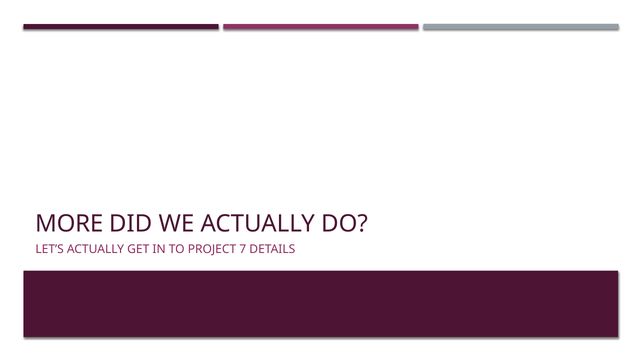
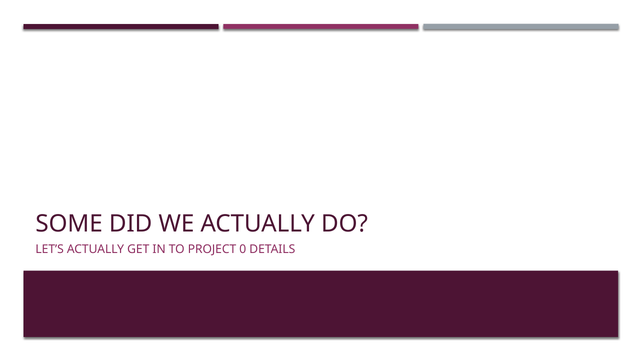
MORE: MORE -> SOME
7: 7 -> 0
